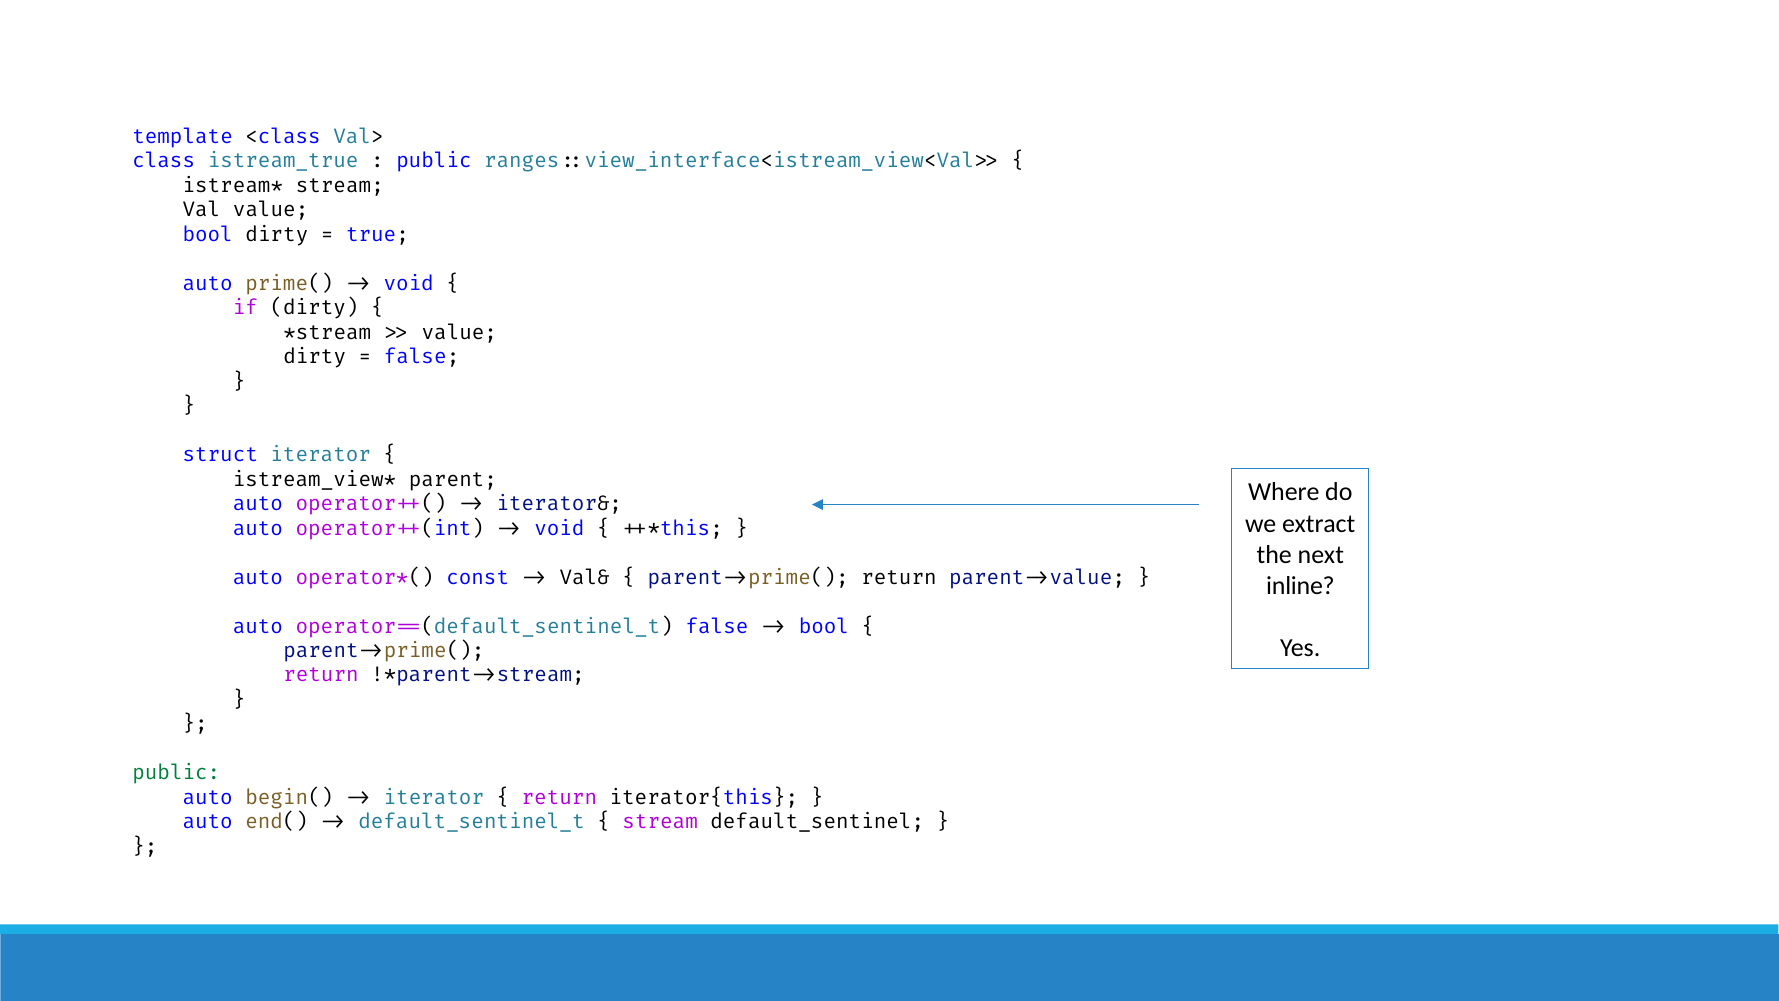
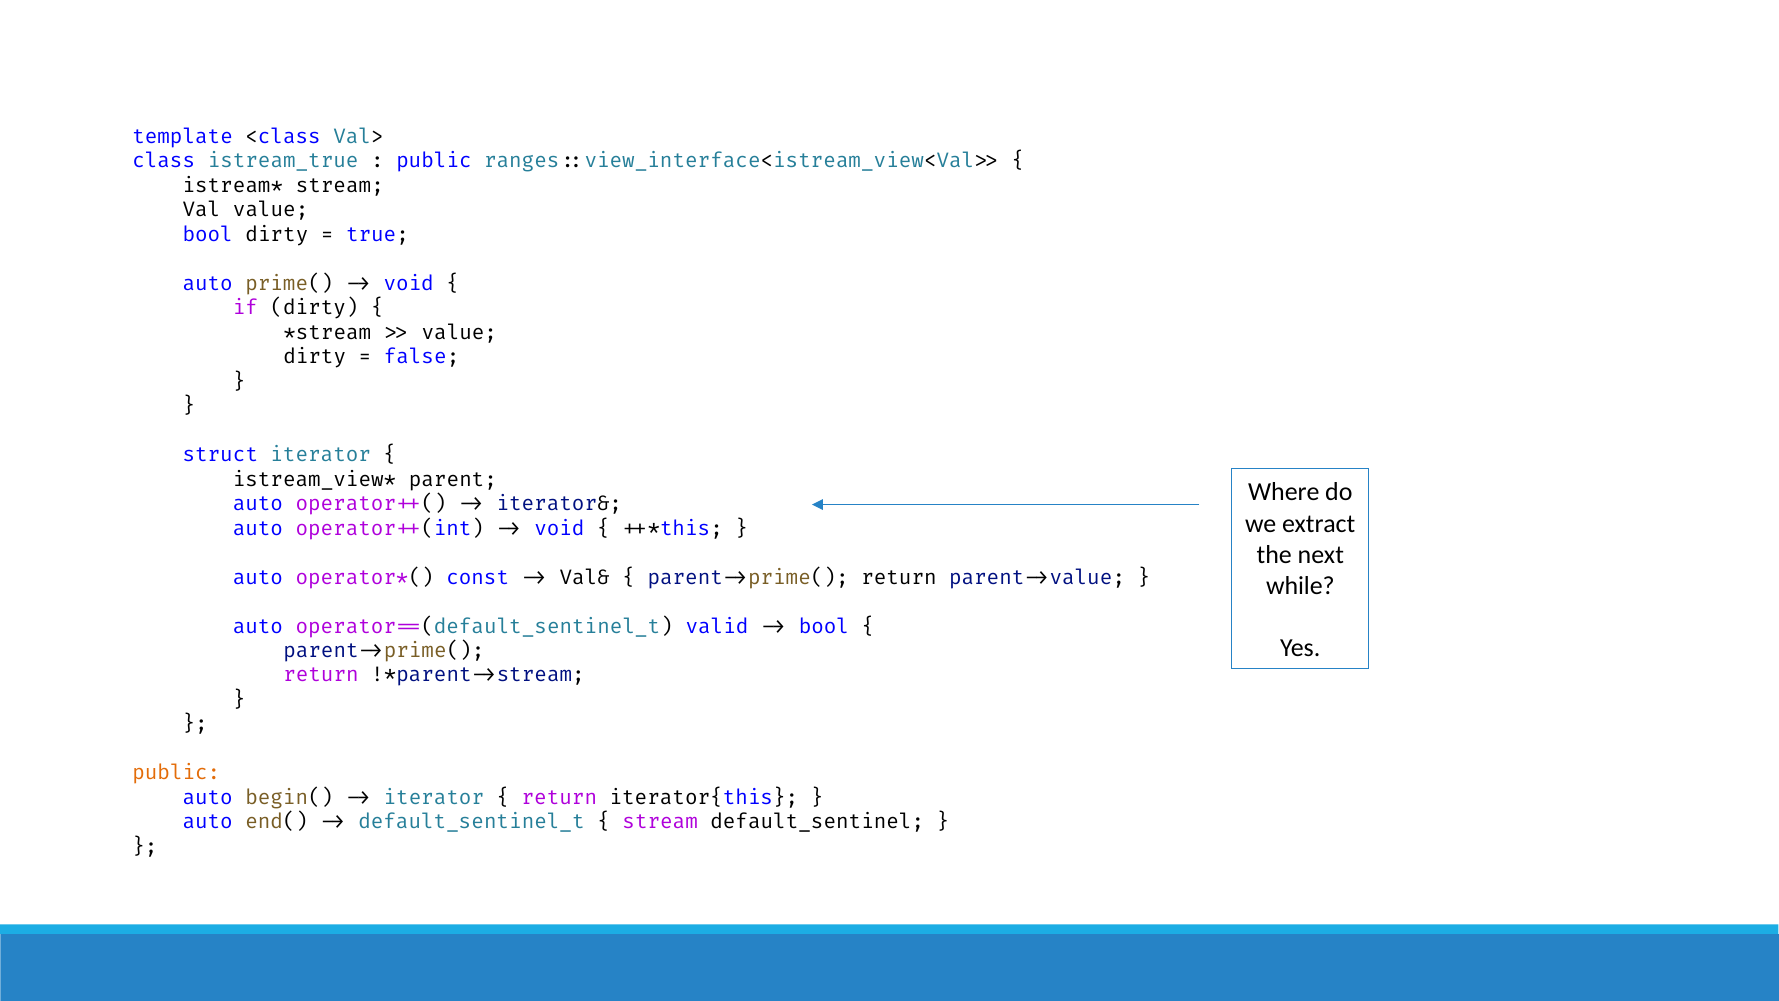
inline: inline -> while
operator==(default_sentinel_t false: false -> valid
public at (176, 773) colour: green -> orange
